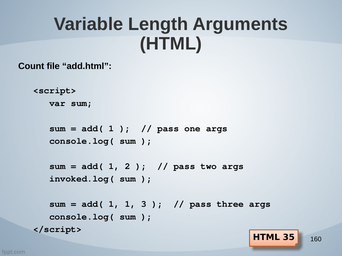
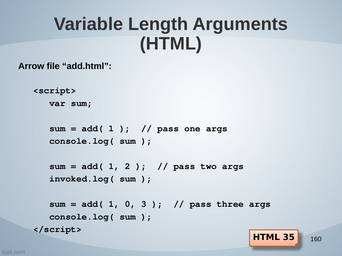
Count: Count -> Arrow
1 1: 1 -> 0
